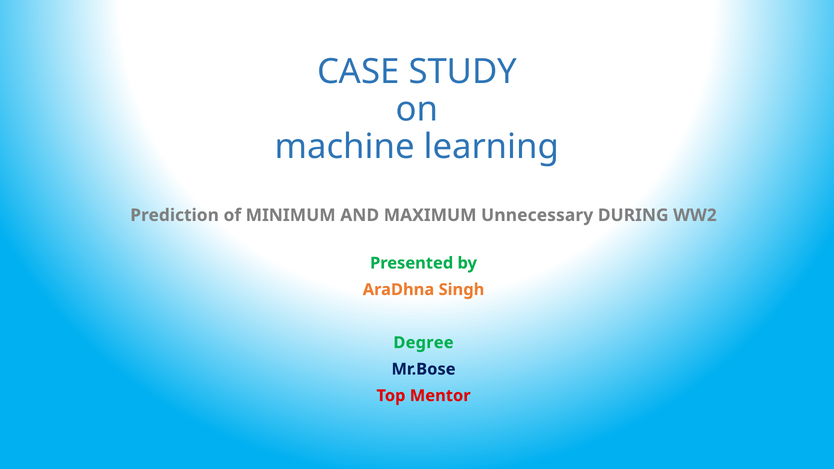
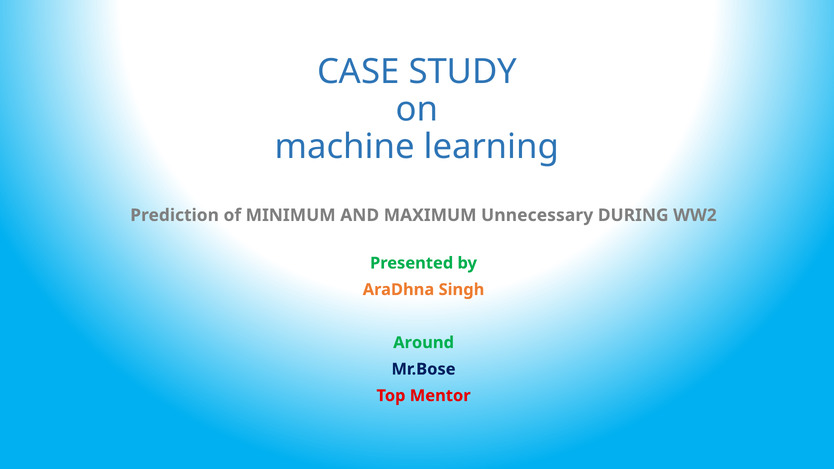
Degree: Degree -> Around
